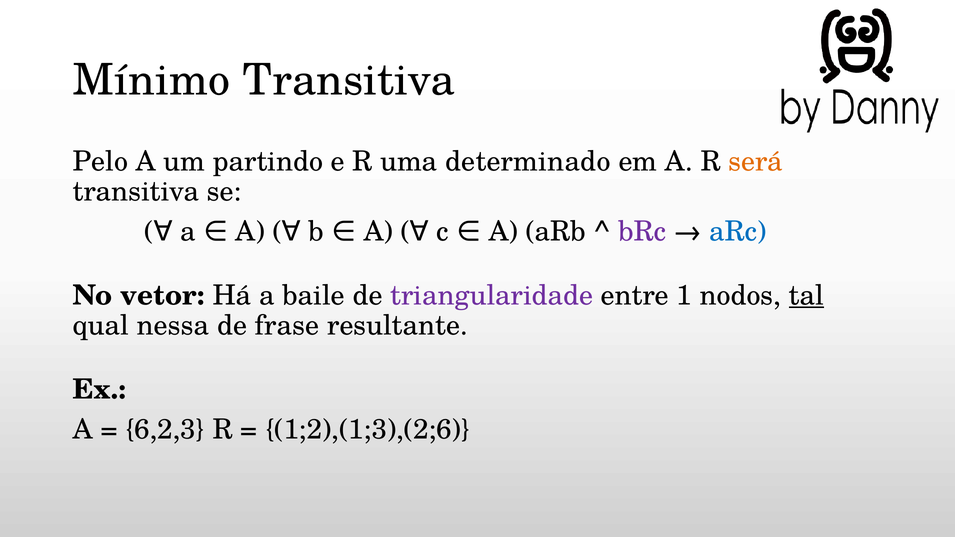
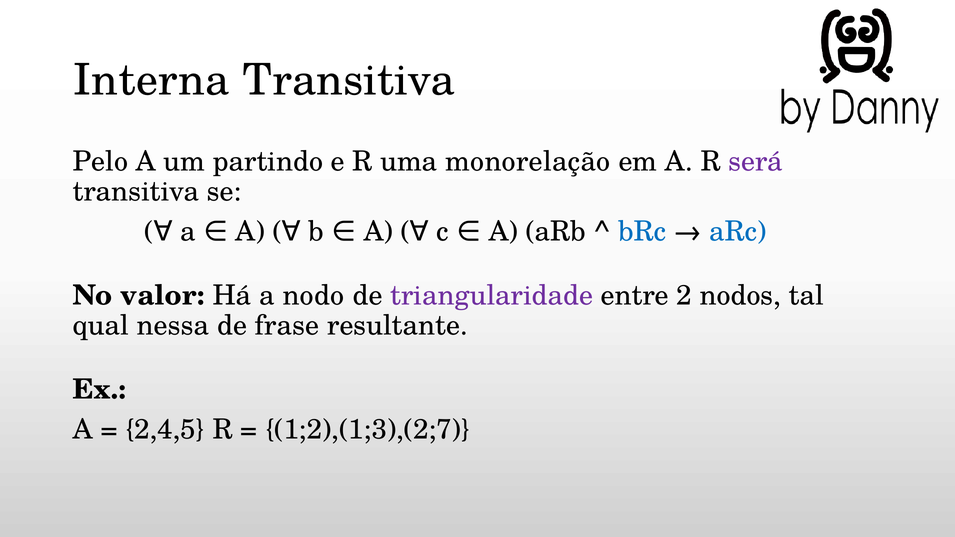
Mínimo: Mínimo -> Interna
determinado: determinado -> monorelação
será colour: orange -> purple
bRc colour: purple -> blue
vetor: vetor -> valor
baile: baile -> nodo
1: 1 -> 2
tal underline: present -> none
6,2,3: 6,2,3 -> 2,4,5
1;2),(1;3),(2;6: 1;2),(1;3),(2;6 -> 1;2),(1;3),(2;7
